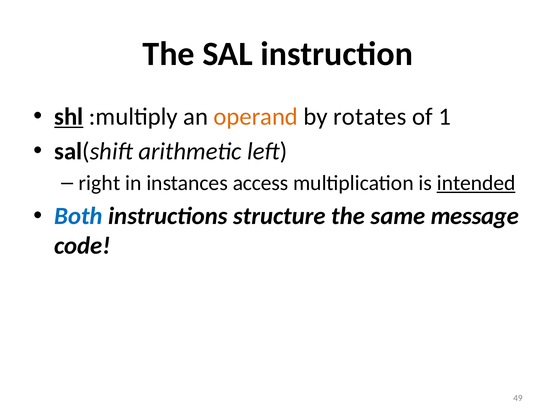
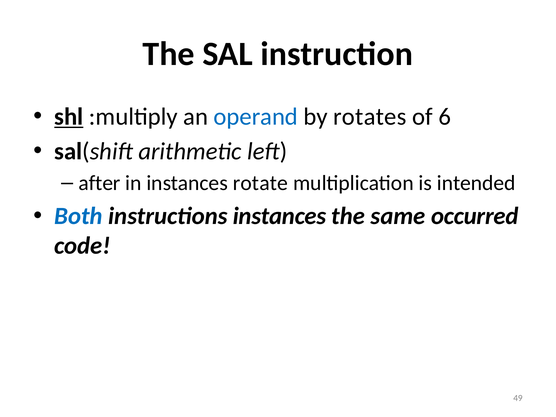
operand colour: orange -> blue
1: 1 -> 6
right: right -> after
access: access -> rotate
intended underline: present -> none
instructions structure: structure -> instances
message: message -> occurred
